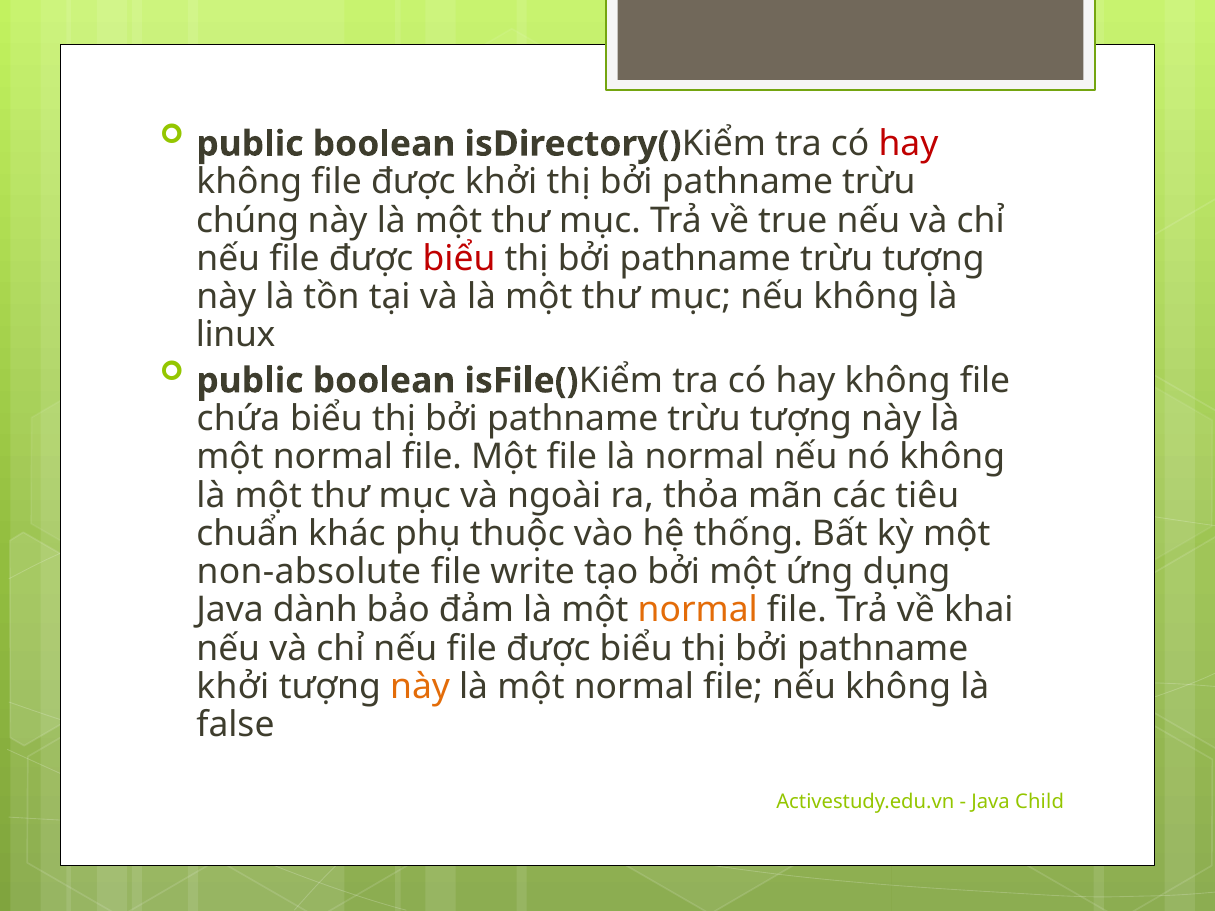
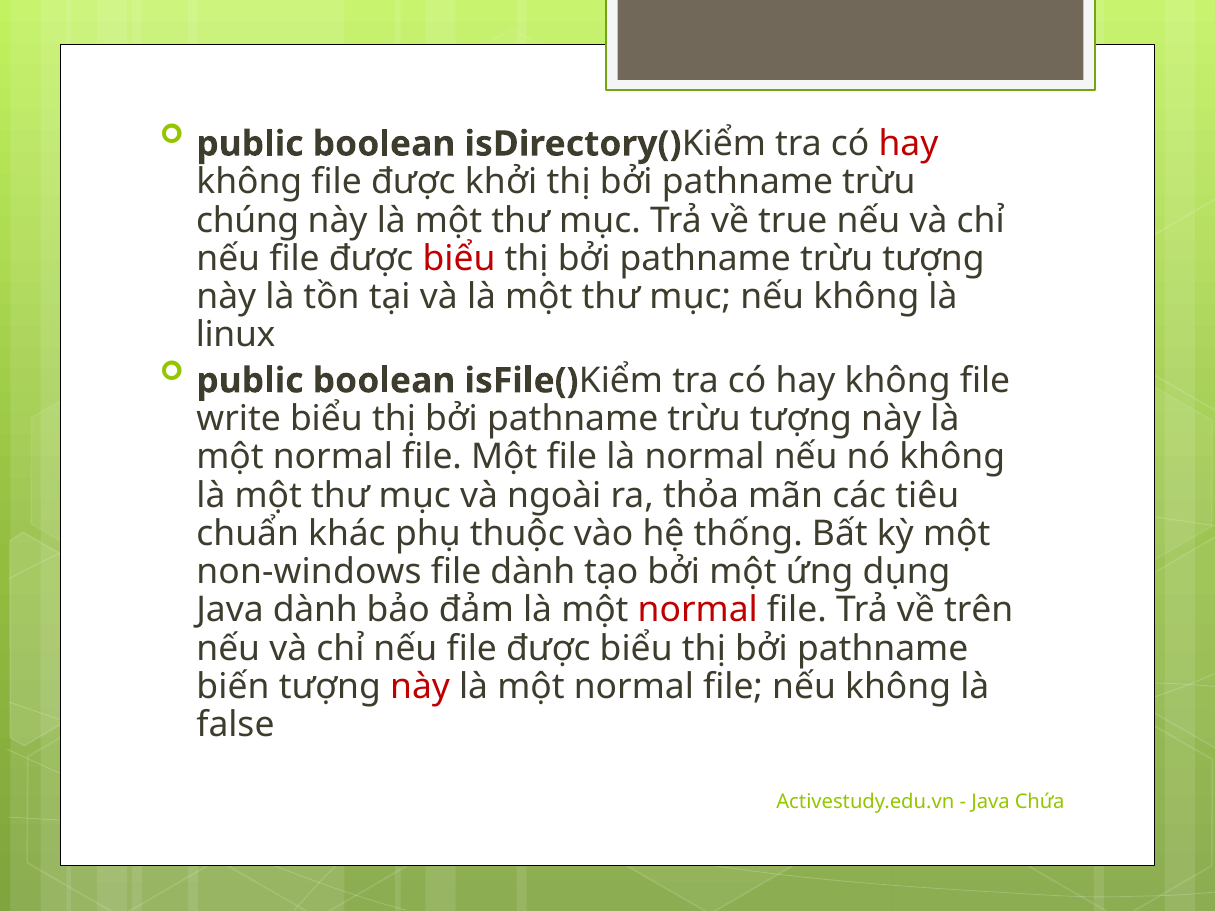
chứa: chứa -> write
non-absolute: non-absolute -> non-windows
file write: write -> dành
normal at (698, 610) colour: orange -> red
khai: khai -> trên
khởi at (233, 687): khởi -> biến
này at (420, 687) colour: orange -> red
Child: Child -> Chứa
